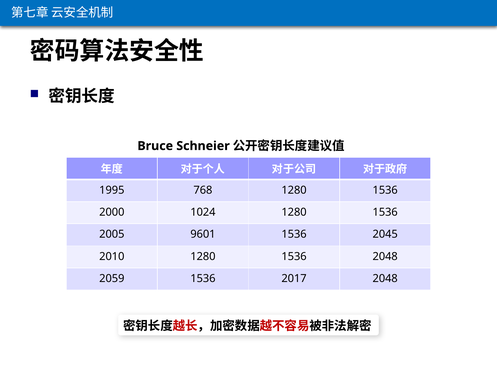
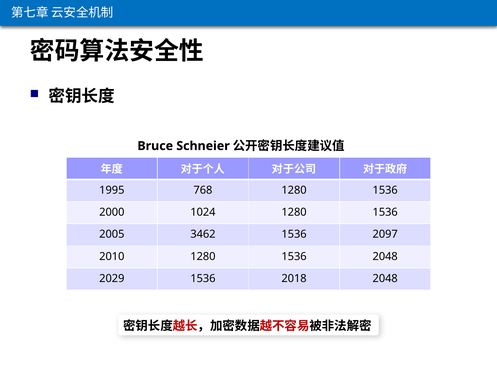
9601: 9601 -> 3462
2045: 2045 -> 2097
2059: 2059 -> 2029
2017: 2017 -> 2018
